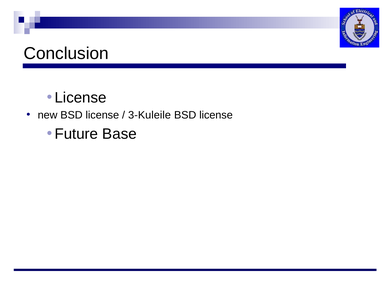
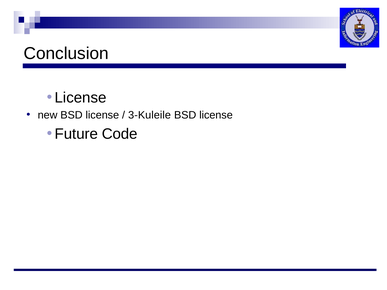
Base: Base -> Code
